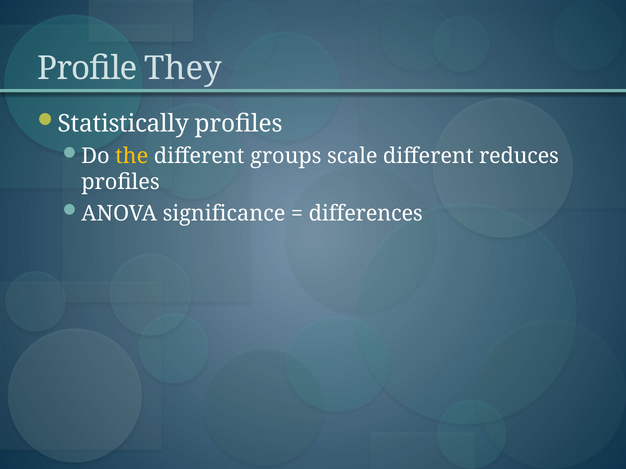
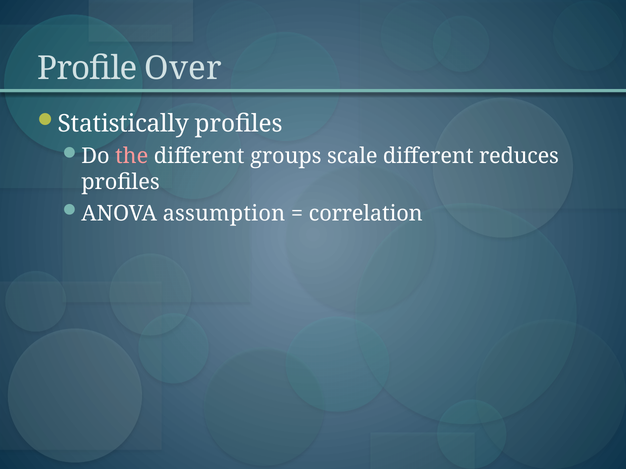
They: They -> Over
the colour: yellow -> pink
significance: significance -> assumption
differences: differences -> correlation
